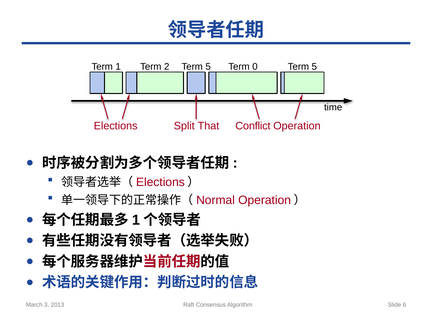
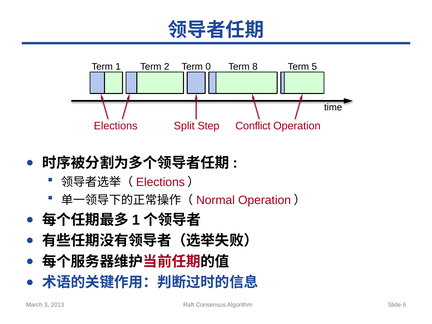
2 Term 5: 5 -> 0
0: 0 -> 8
That: That -> Step
